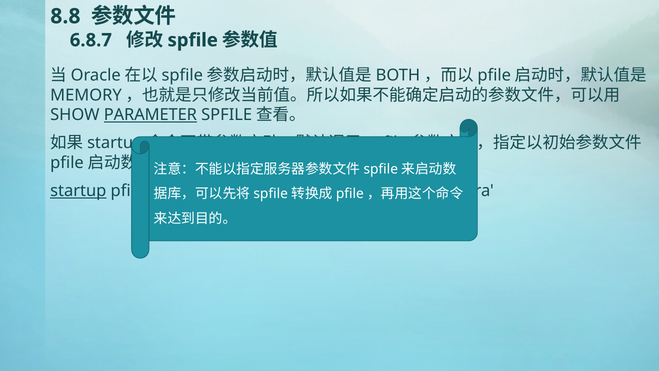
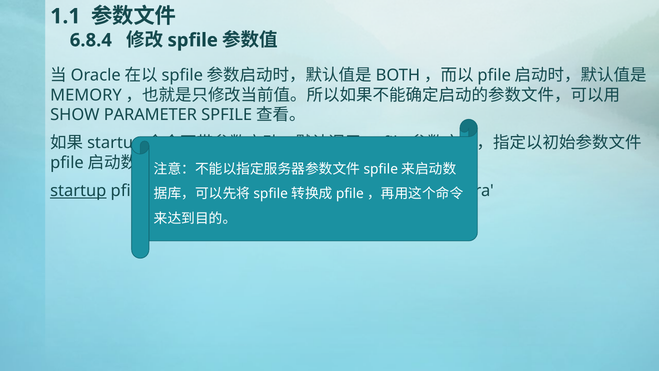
8.8: 8.8 -> 1.1
6.8.7: 6.8.7 -> 6.8.4
PARAMETER underline: present -> none
